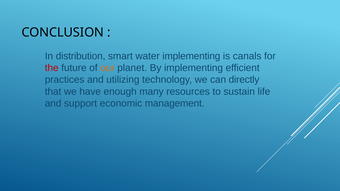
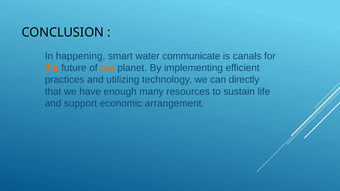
distribution: distribution -> happening
water implementing: implementing -> communicate
the colour: red -> orange
management: management -> arrangement
